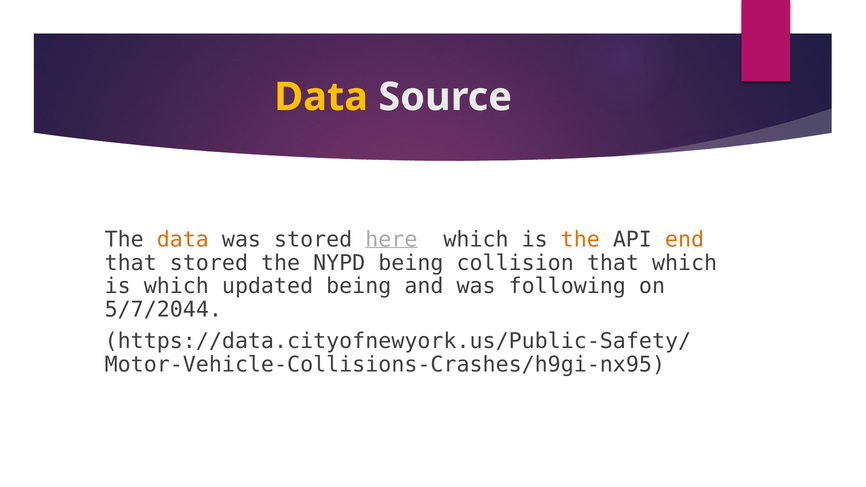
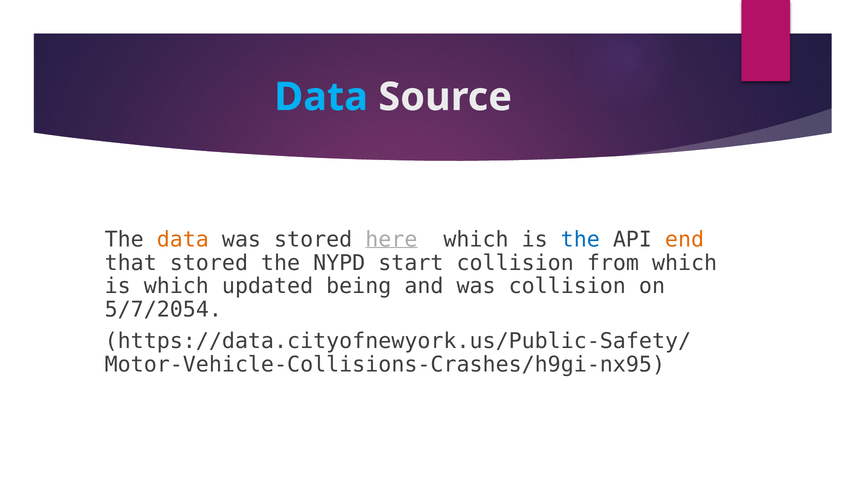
Data at (321, 97) colour: yellow -> light blue
the at (580, 240) colour: orange -> blue
NYPD being: being -> start
collision that: that -> from
was following: following -> collision
5/7/2044: 5/7/2044 -> 5/7/2054
